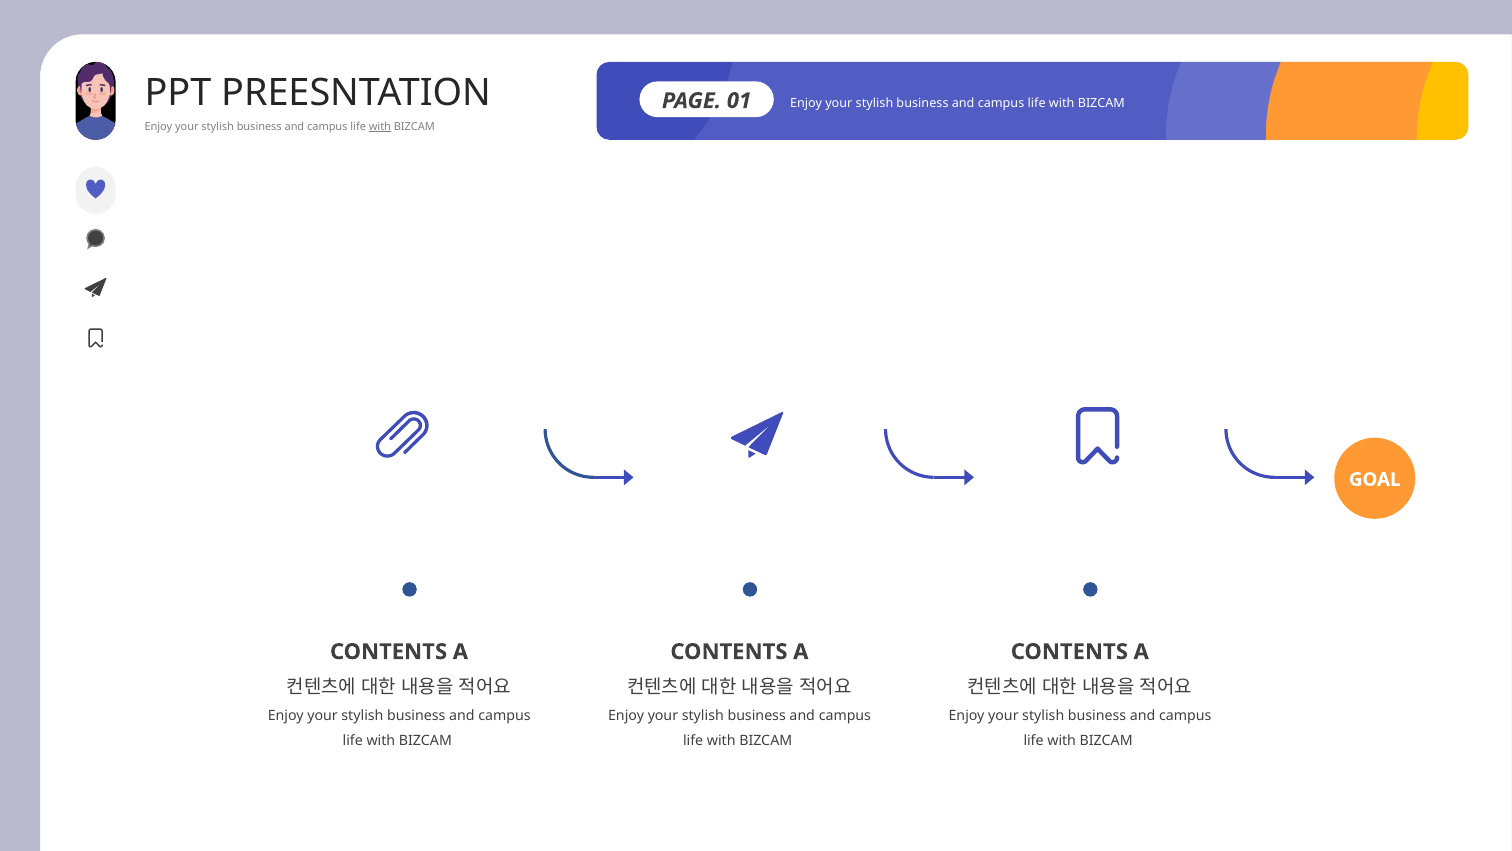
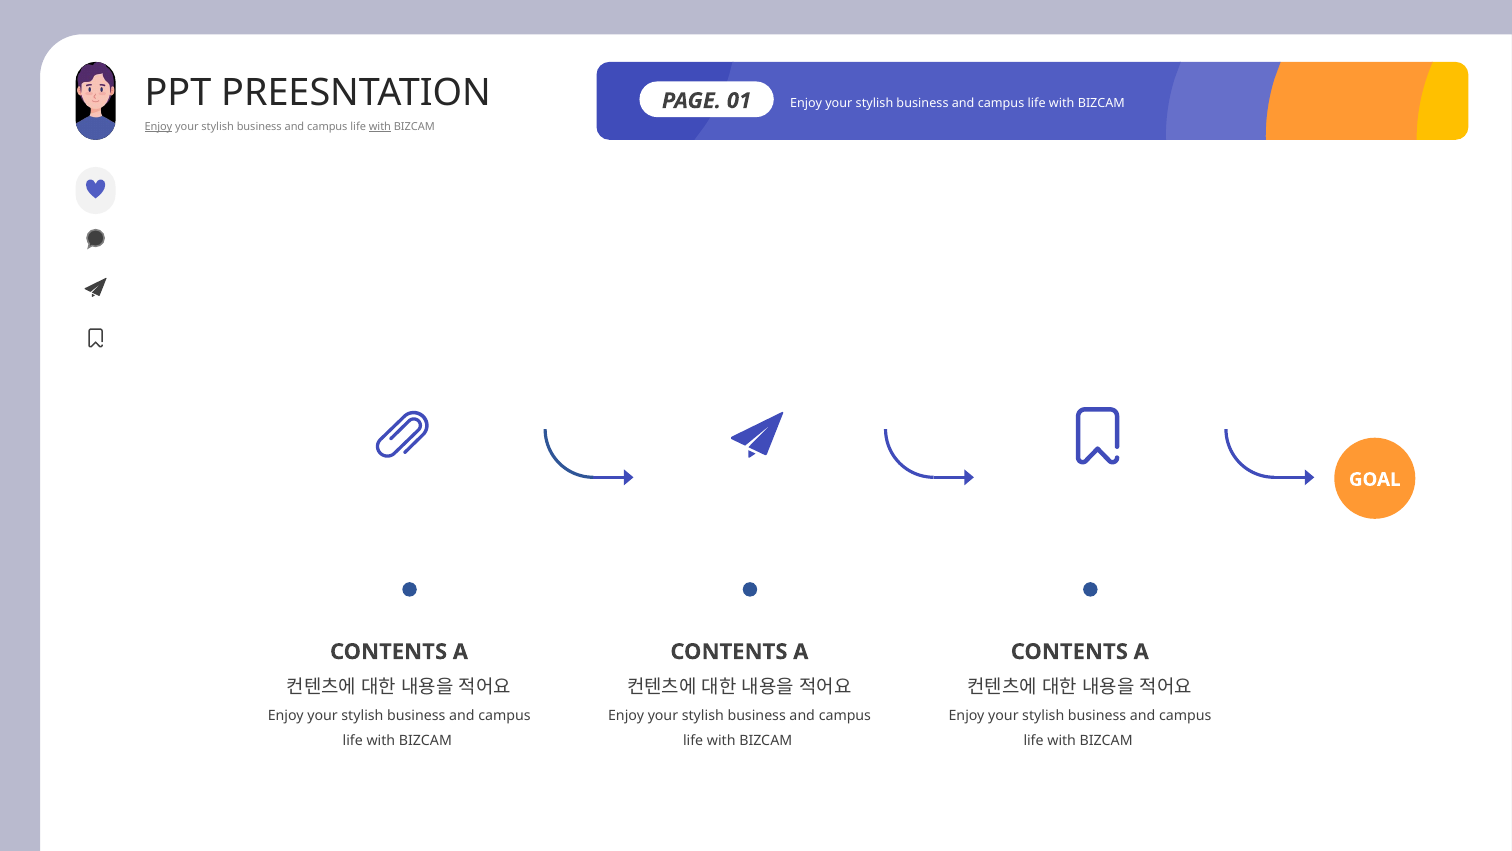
Enjoy at (158, 127) underline: none -> present
